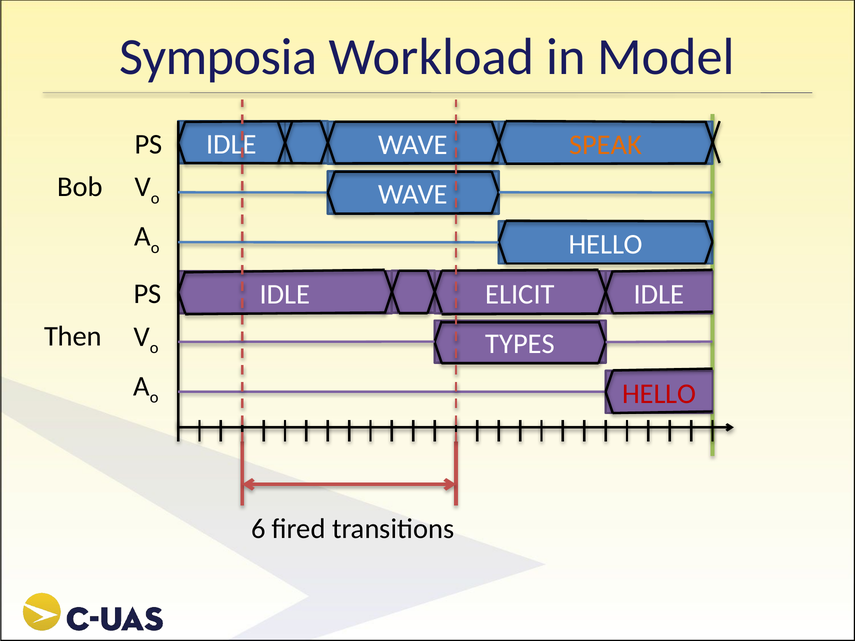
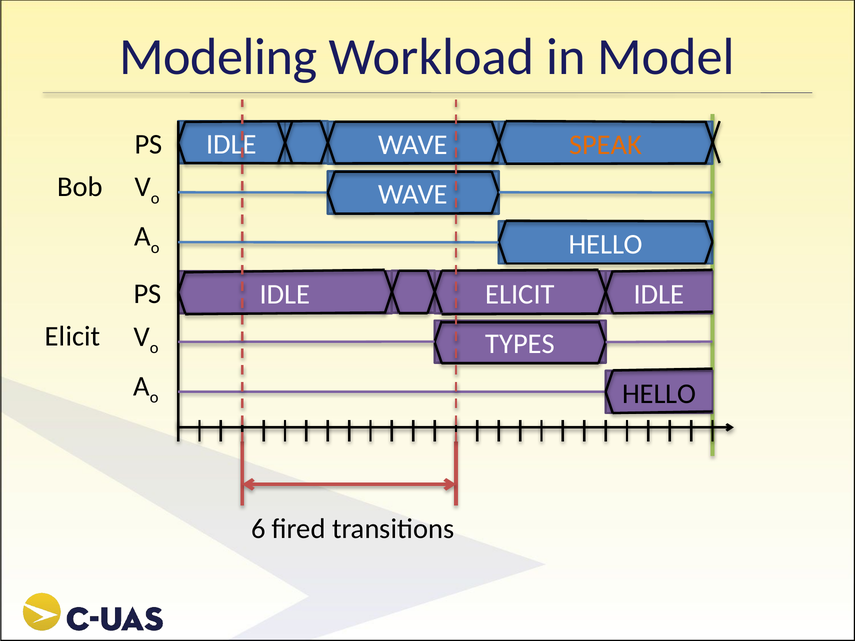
Symposia: Symposia -> Modeling
Then at (73, 336): Then -> Elicit
HELLO at (659, 394) colour: red -> black
